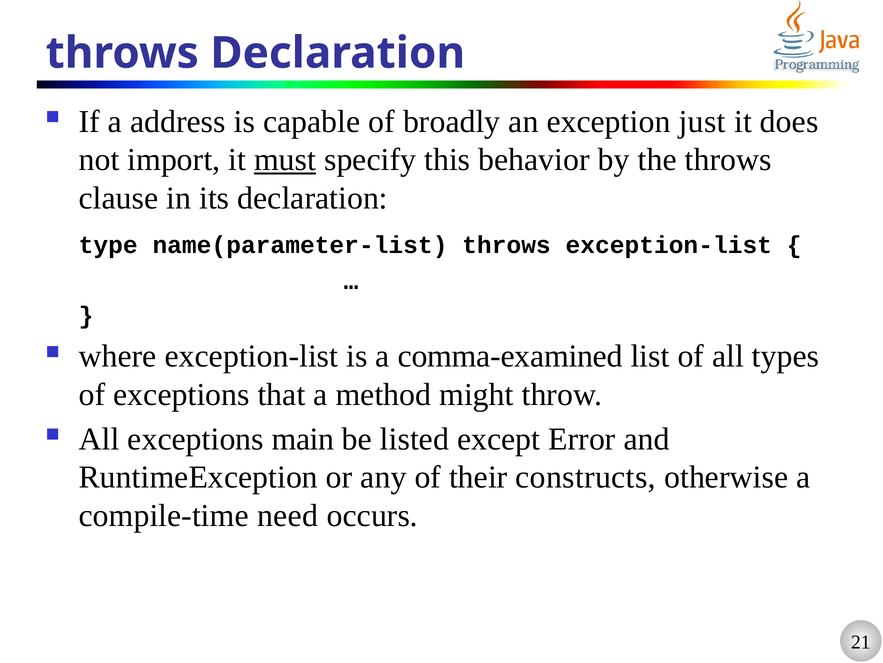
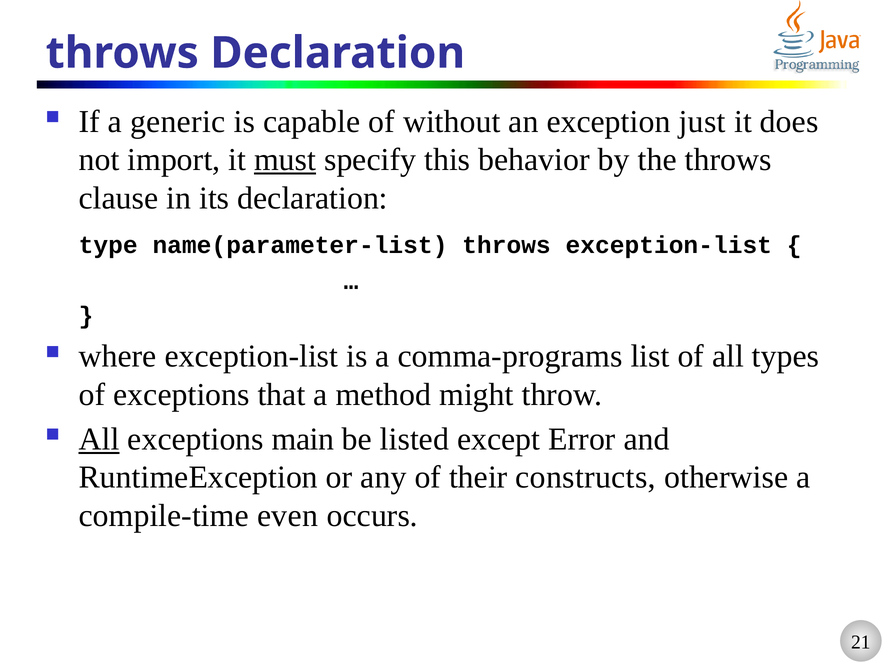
address: address -> generic
broadly: broadly -> without
comma-examined: comma-examined -> comma-programs
All at (99, 439) underline: none -> present
need: need -> even
